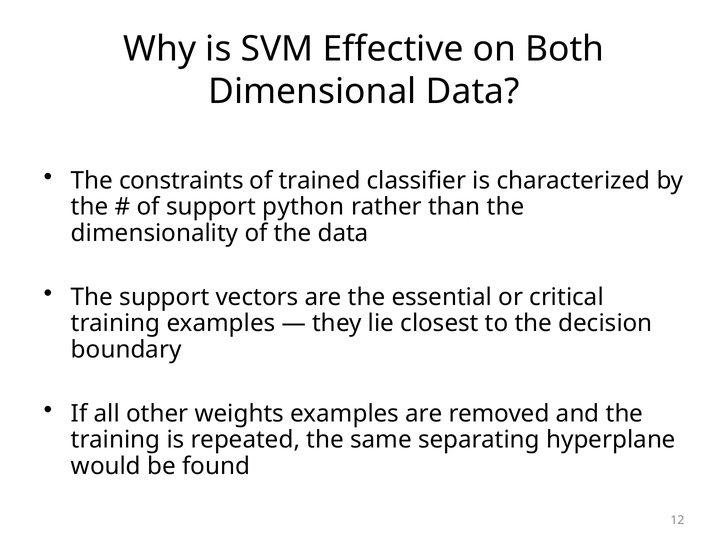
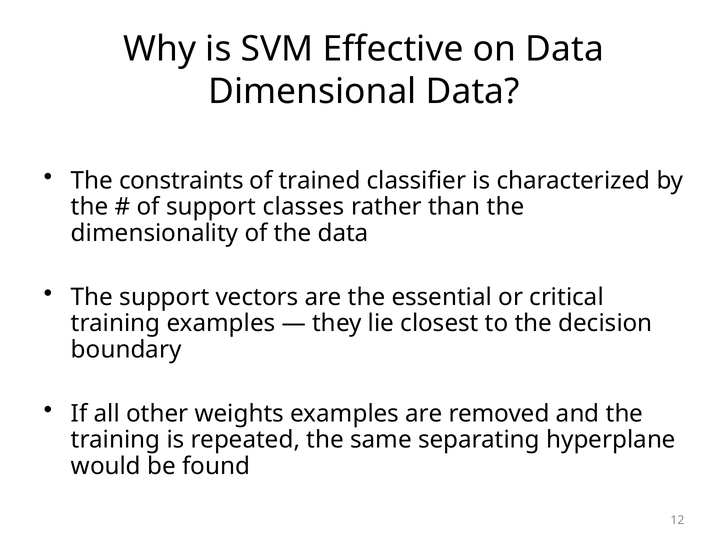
on Both: Both -> Data
python: python -> classes
